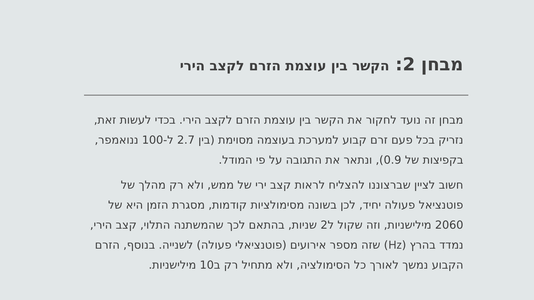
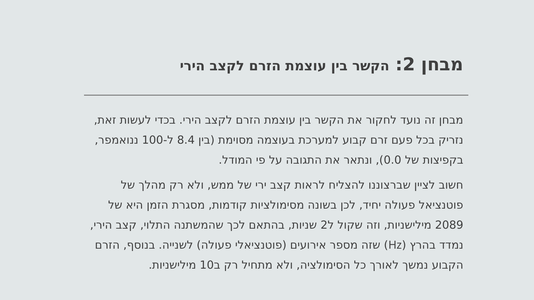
2.7: 2.7 -> 8.4
0.9: 0.9 -> 0.0
2060: 2060 -> 2089
